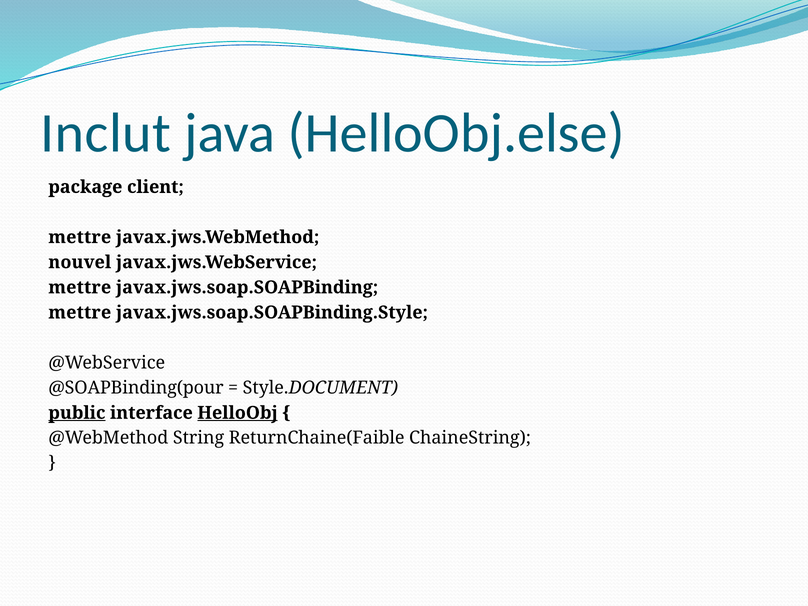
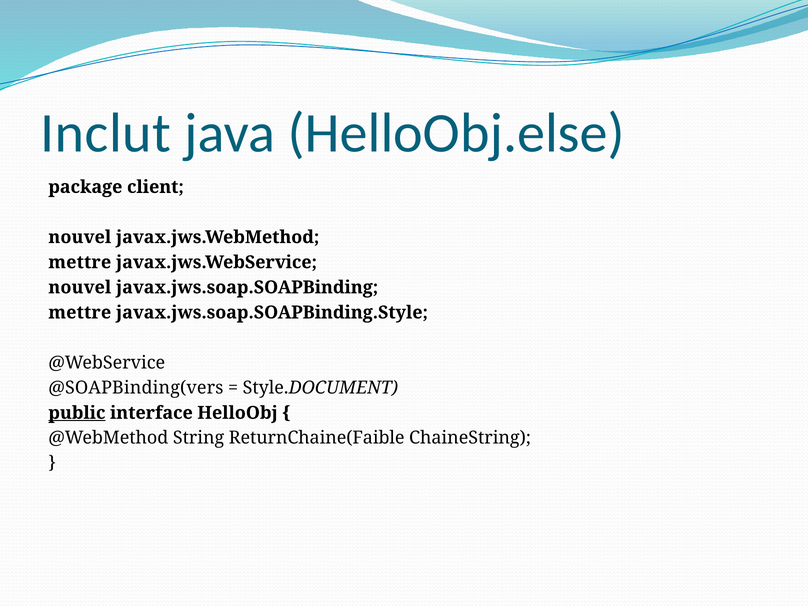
mettre at (80, 237): mettre -> nouvel
nouvel at (80, 262): nouvel -> mettre
mettre at (80, 287): mettre -> nouvel
@SOAPBinding(pour: @SOAPBinding(pour -> @SOAPBinding(vers
HelloObj underline: present -> none
